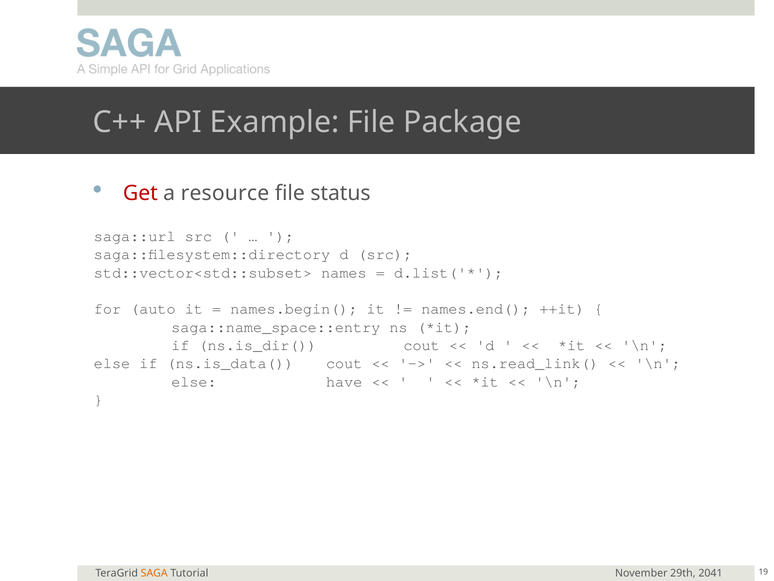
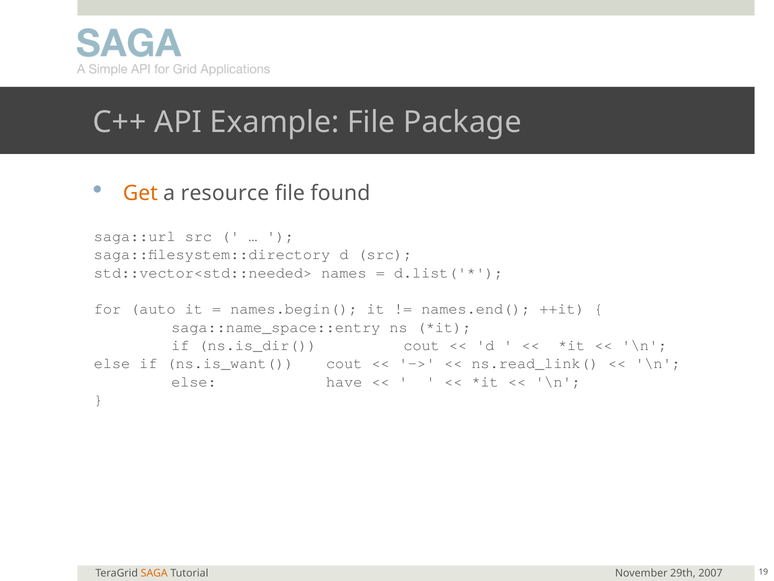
Get colour: red -> orange
status: status -> found
std::vector<std::subset>: std::vector<std::subset> -> std::vector<std::needed>
ns.is_data(: ns.is_data( -> ns.is_want(
2041: 2041 -> 2007
